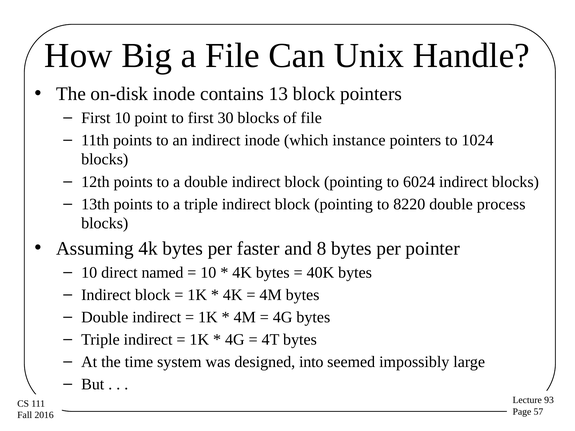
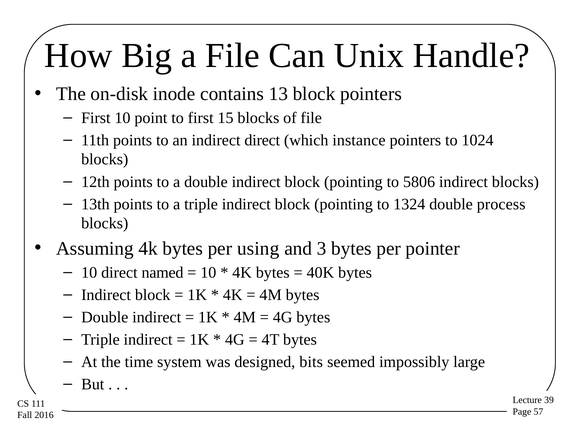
30: 30 -> 15
indirect inode: inode -> direct
6024: 6024 -> 5806
8220: 8220 -> 1324
faster: faster -> using
8: 8 -> 3
into: into -> bits
93: 93 -> 39
